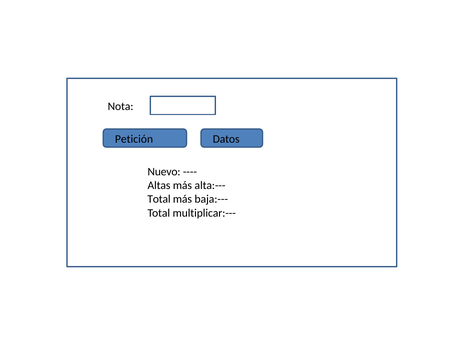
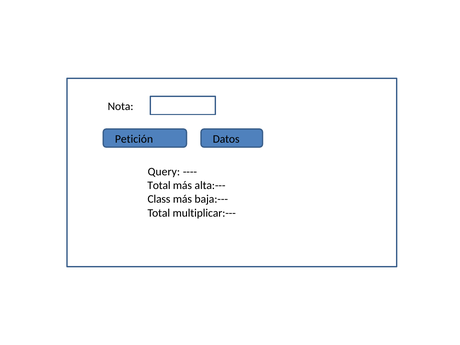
Nuevo: Nuevo -> Query
Altas at (159, 185): Altas -> Total
Total at (159, 199): Total -> Class
